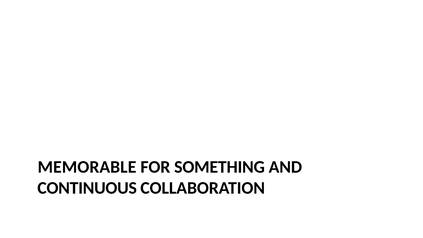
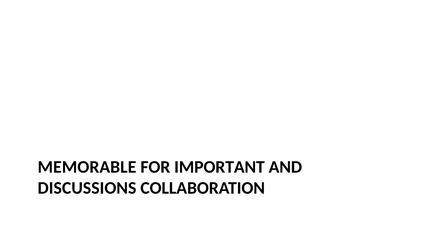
SOMETHING: SOMETHING -> IMPORTANT
CONTINUOUS: CONTINUOUS -> DISCUSSIONS
